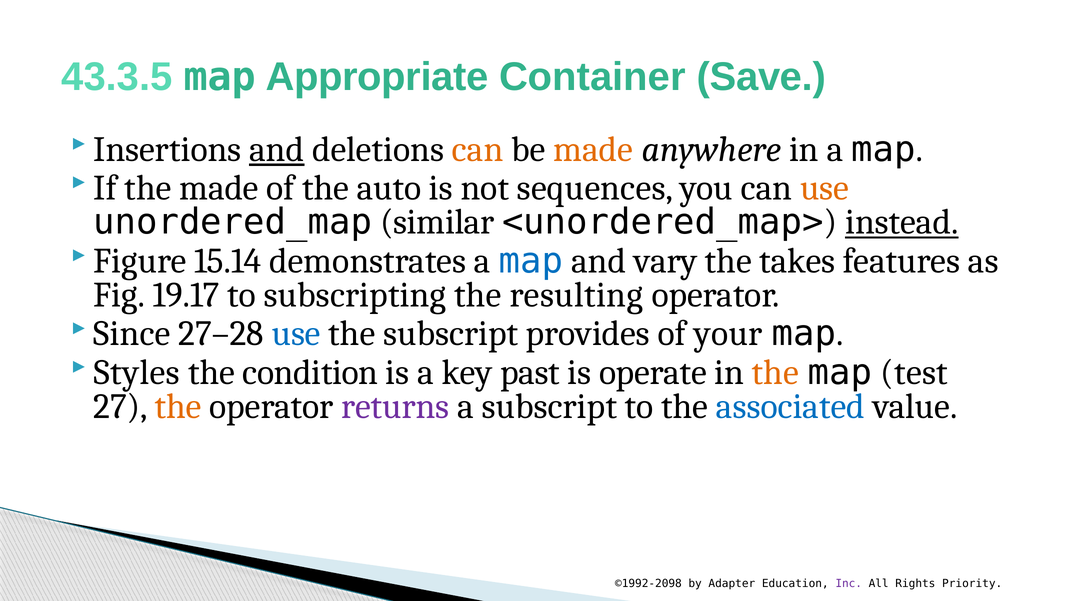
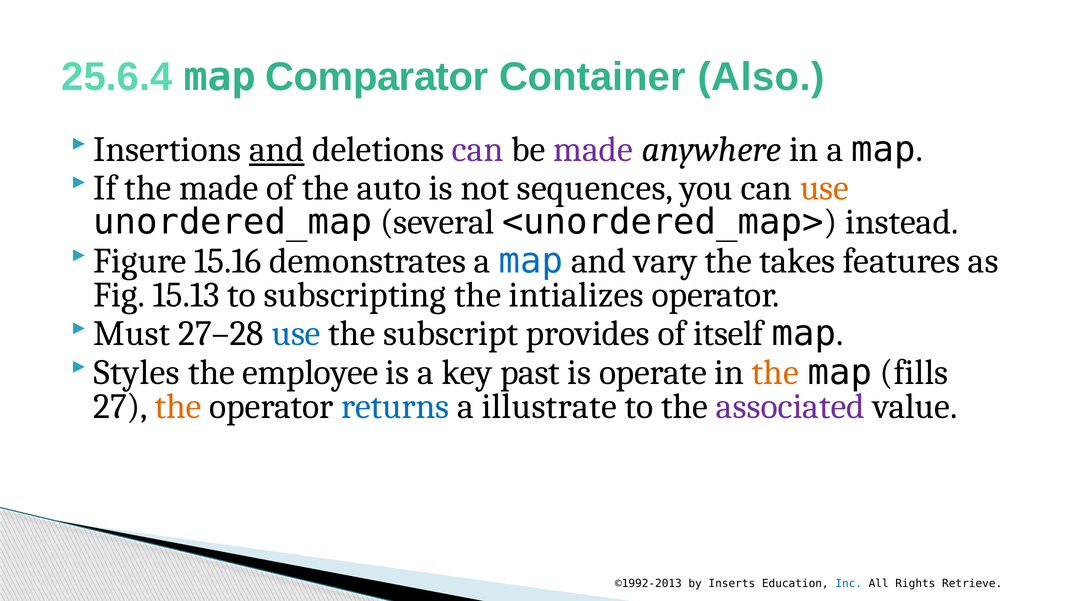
43.3.5: 43.3.5 -> 25.6.4
Appropriate: Appropriate -> Comparator
Save: Save -> Also
can at (478, 149) colour: orange -> purple
made at (593, 149) colour: orange -> purple
similar: similar -> several
instead underline: present -> none
15.14: 15.14 -> 15.16
19.17: 19.17 -> 15.13
resulting: resulting -> intializes
Since: Since -> Must
your: your -> itself
condition: condition -> employee
test: test -> fills
returns colour: purple -> blue
a subscript: subscript -> illustrate
associated colour: blue -> purple
©1992-2098: ©1992-2098 -> ©1992-2013
Adapter: Adapter -> Inserts
Inc colour: purple -> blue
Priority: Priority -> Retrieve
